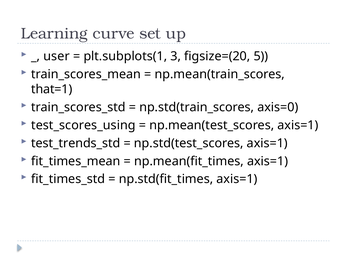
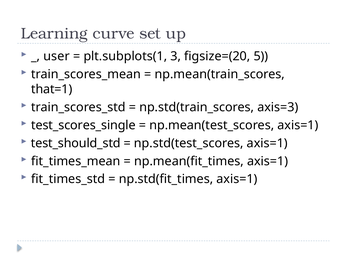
axis=0: axis=0 -> axis=3
test_scores_using: test_scores_using -> test_scores_single
test_trends_std: test_trends_std -> test_should_std
